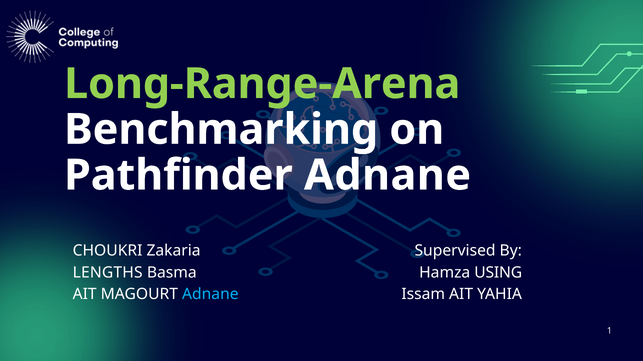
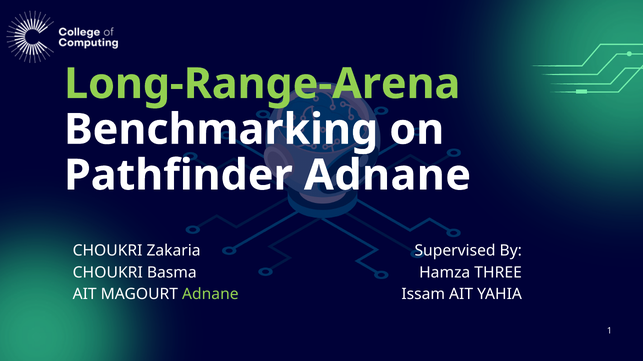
LENGTHS at (108, 273): LENGTHS -> CHOUKRI
USING: USING -> THREE
Adnane at (210, 295) colour: light blue -> light green
